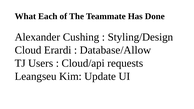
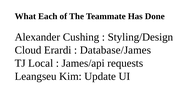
Database/Allow: Database/Allow -> Database/James
Users: Users -> Local
Cloud/api: Cloud/api -> James/api
